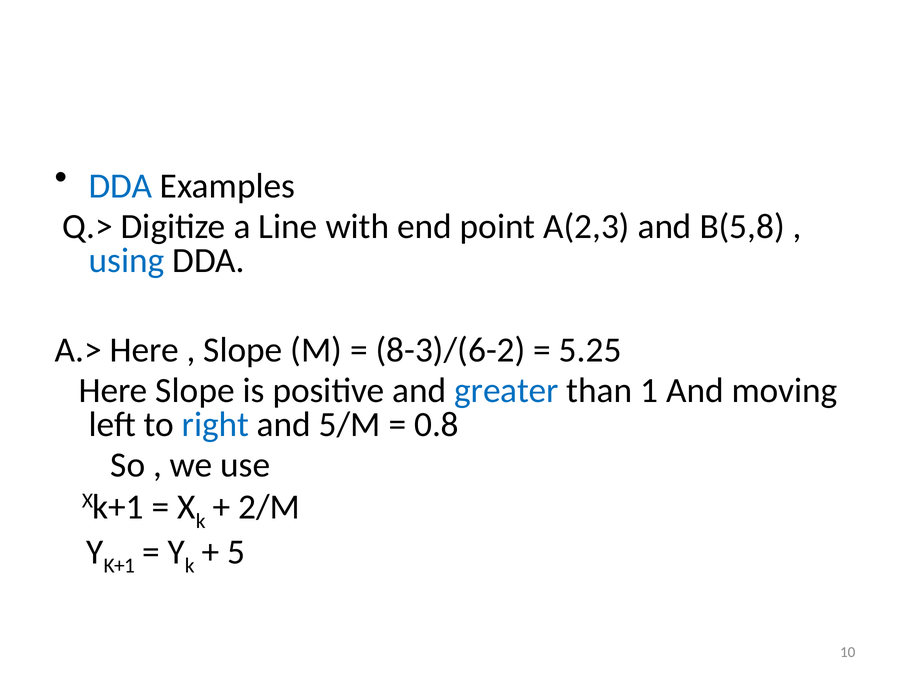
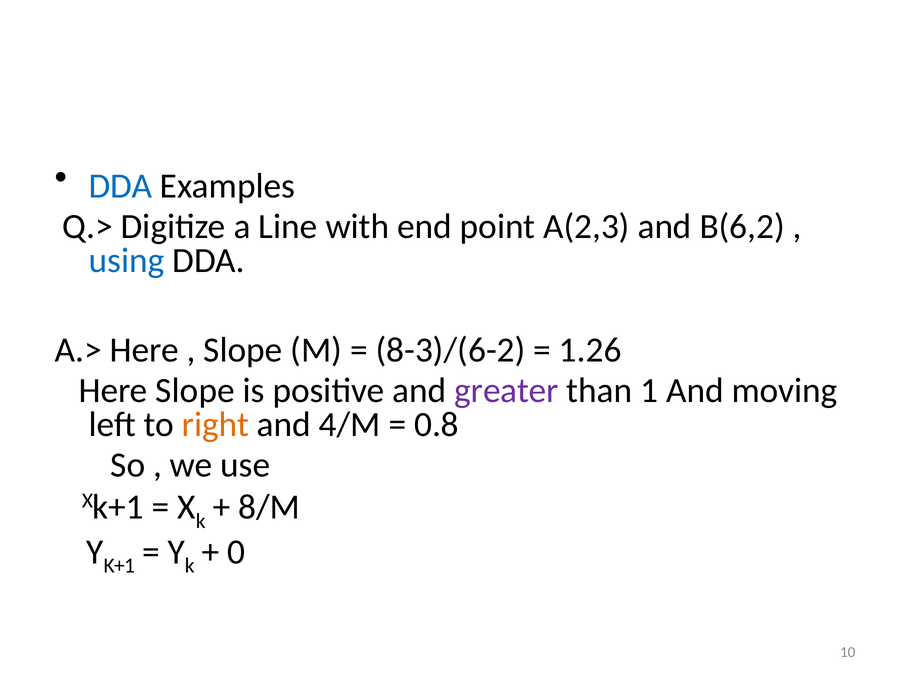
B(5,8: B(5,8 -> B(6,2
5.25: 5.25 -> 1.26
greater colour: blue -> purple
right colour: blue -> orange
5/M: 5/M -> 4/M
2/M: 2/M -> 8/M
5: 5 -> 0
